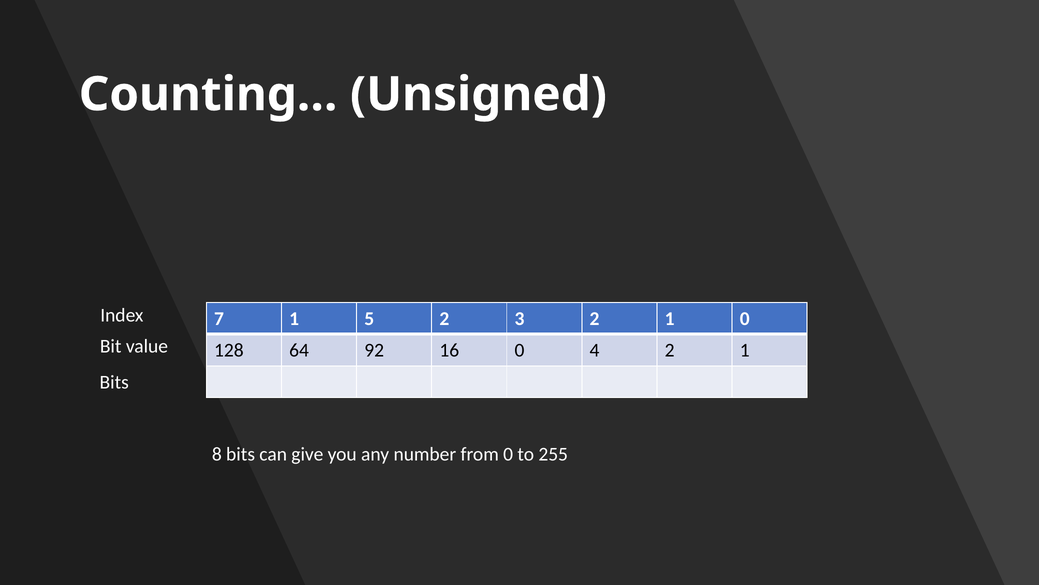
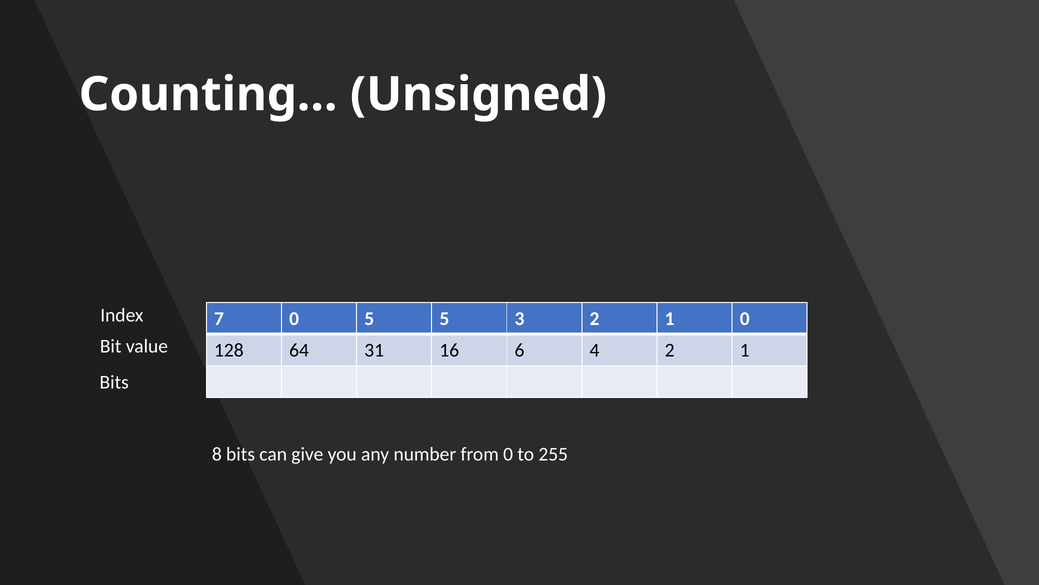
7 1: 1 -> 0
5 2: 2 -> 5
92: 92 -> 31
16 0: 0 -> 6
